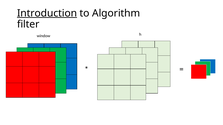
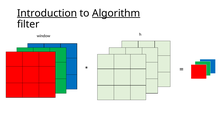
Algorithm underline: none -> present
